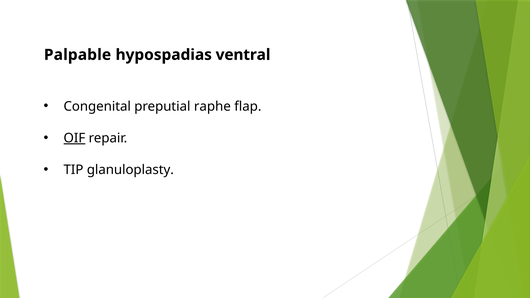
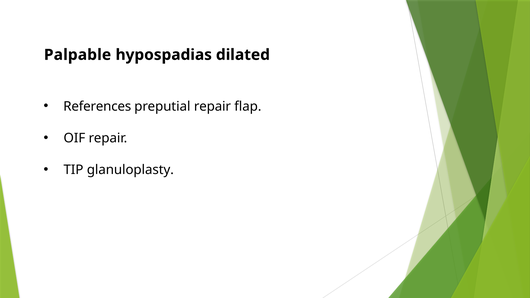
ventral: ventral -> dilated
Congenital: Congenital -> References
preputial raphe: raphe -> repair
OIF underline: present -> none
